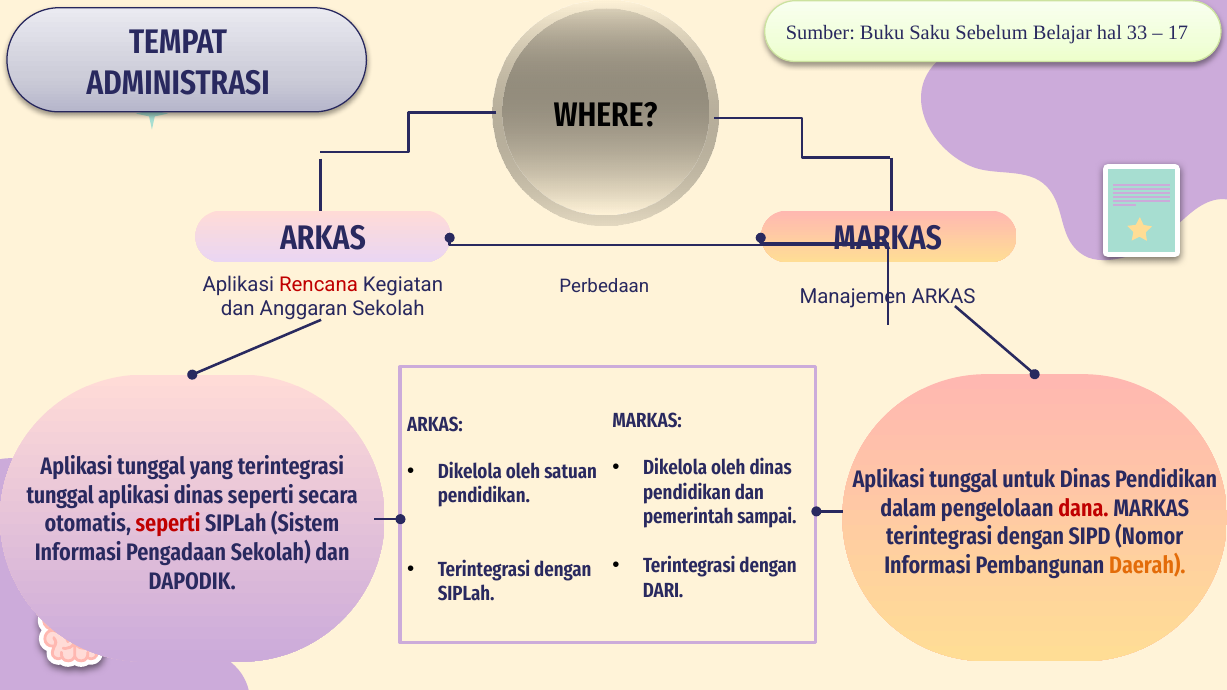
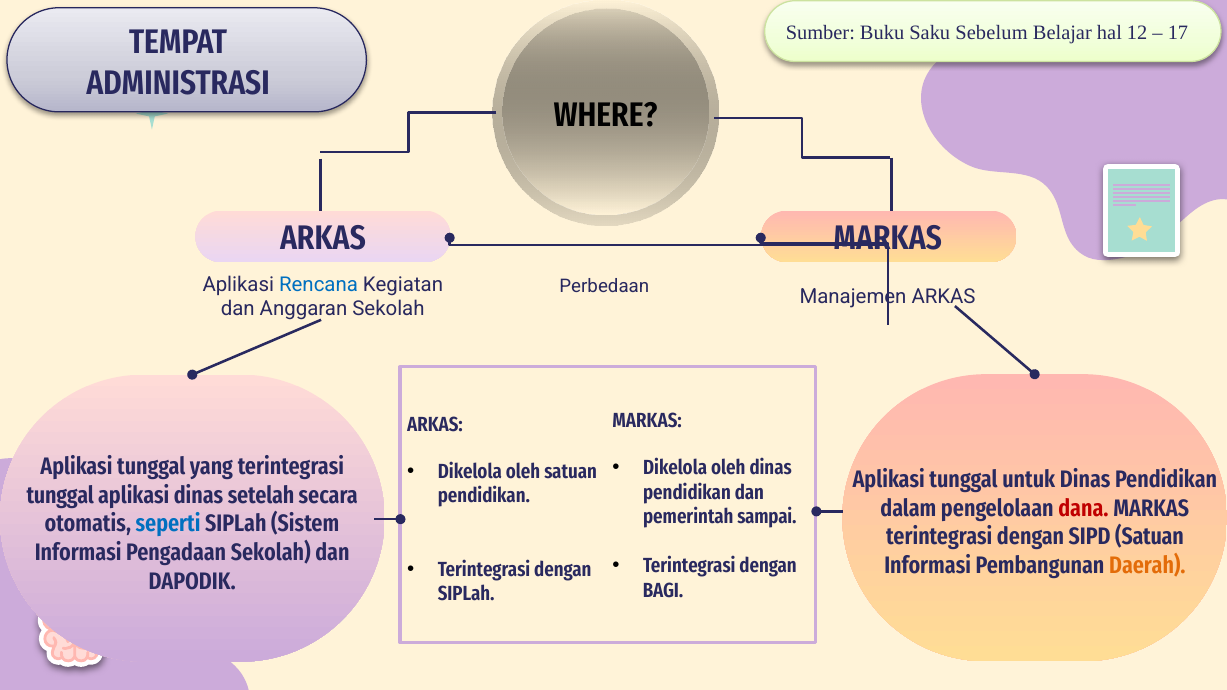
33: 33 -> 12
Rencana colour: red -> blue
dinas seperti: seperti -> setelah
seperti at (168, 524) colour: red -> blue
SIPD Nomor: Nomor -> Satuan
DARI: DARI -> BAGI
